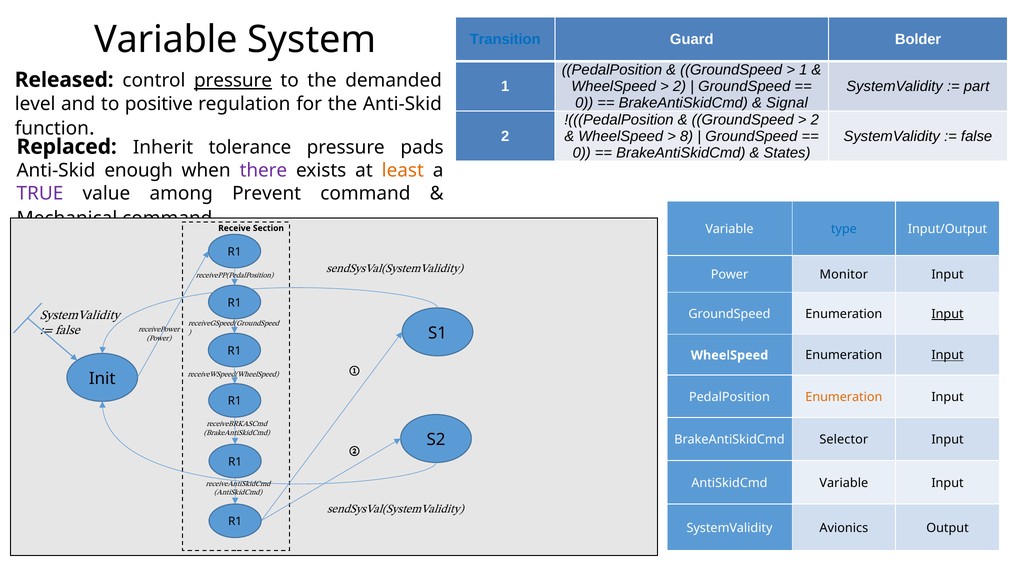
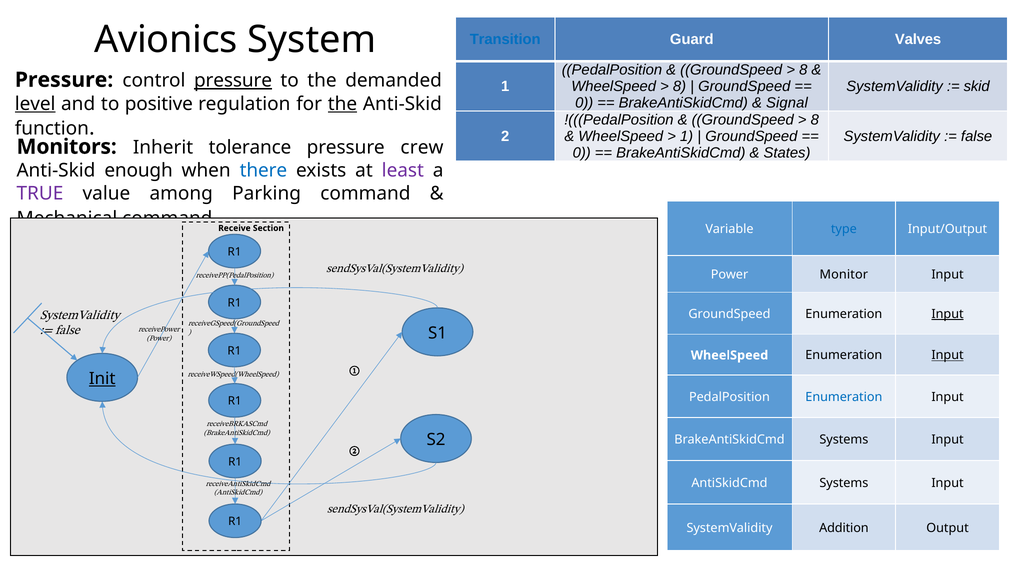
Variable at (166, 40): Variable -> Avionics
Bolder: Bolder -> Valves
1 at (803, 70): 1 -> 8
Released at (64, 80): Released -> Pressure
2 at (680, 87): 2 -> 8
part: part -> skid
level underline: none -> present
the at (343, 104) underline: none -> present
2 at (815, 120): 2 -> 8
8 at (687, 136): 8 -> 1
Replaced: Replaced -> Monitors
pads: pads -> crew
there colour: purple -> blue
least colour: orange -> purple
Prevent: Prevent -> Parking
Init underline: none -> present
Enumeration at (844, 397) colour: orange -> blue
BrakeAntiSkidCmd Selector: Selector -> Systems
AntiSkidCmd Variable: Variable -> Systems
Avionics: Avionics -> Addition
